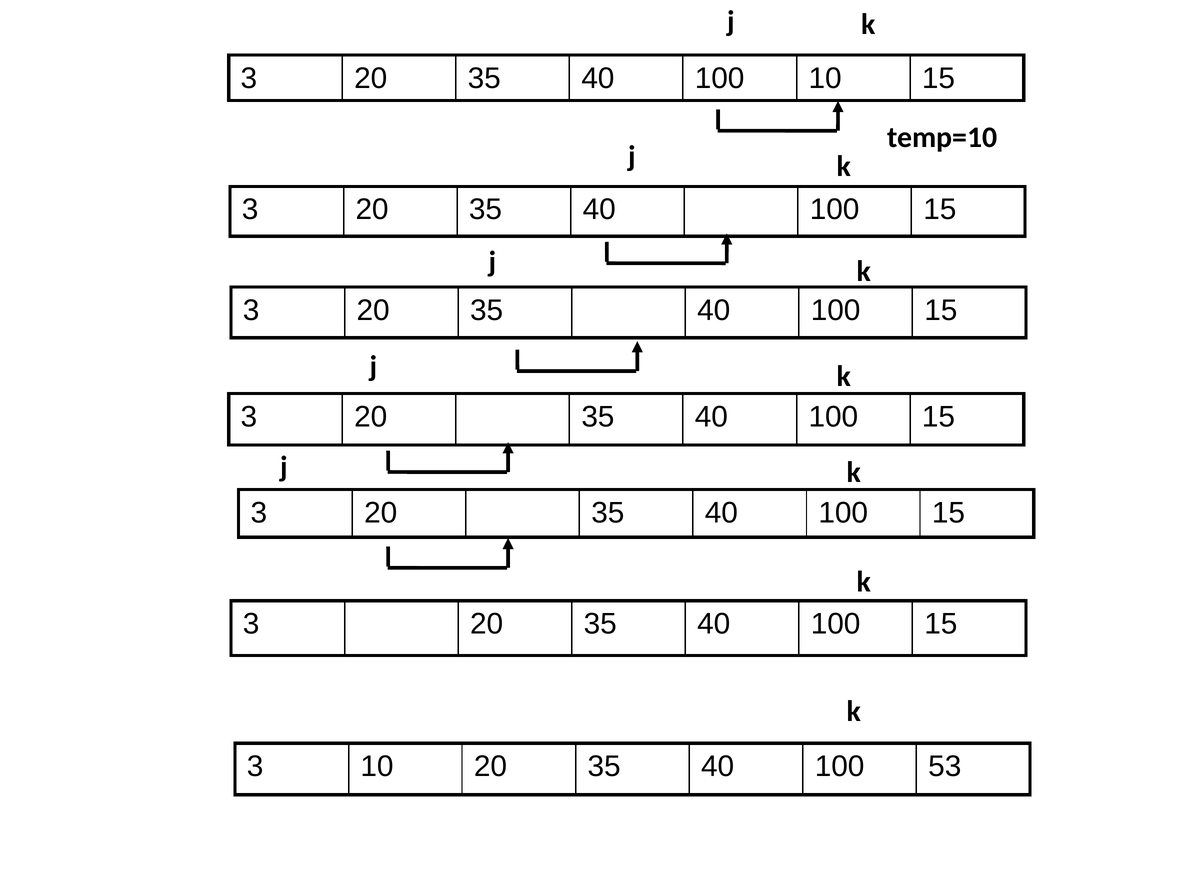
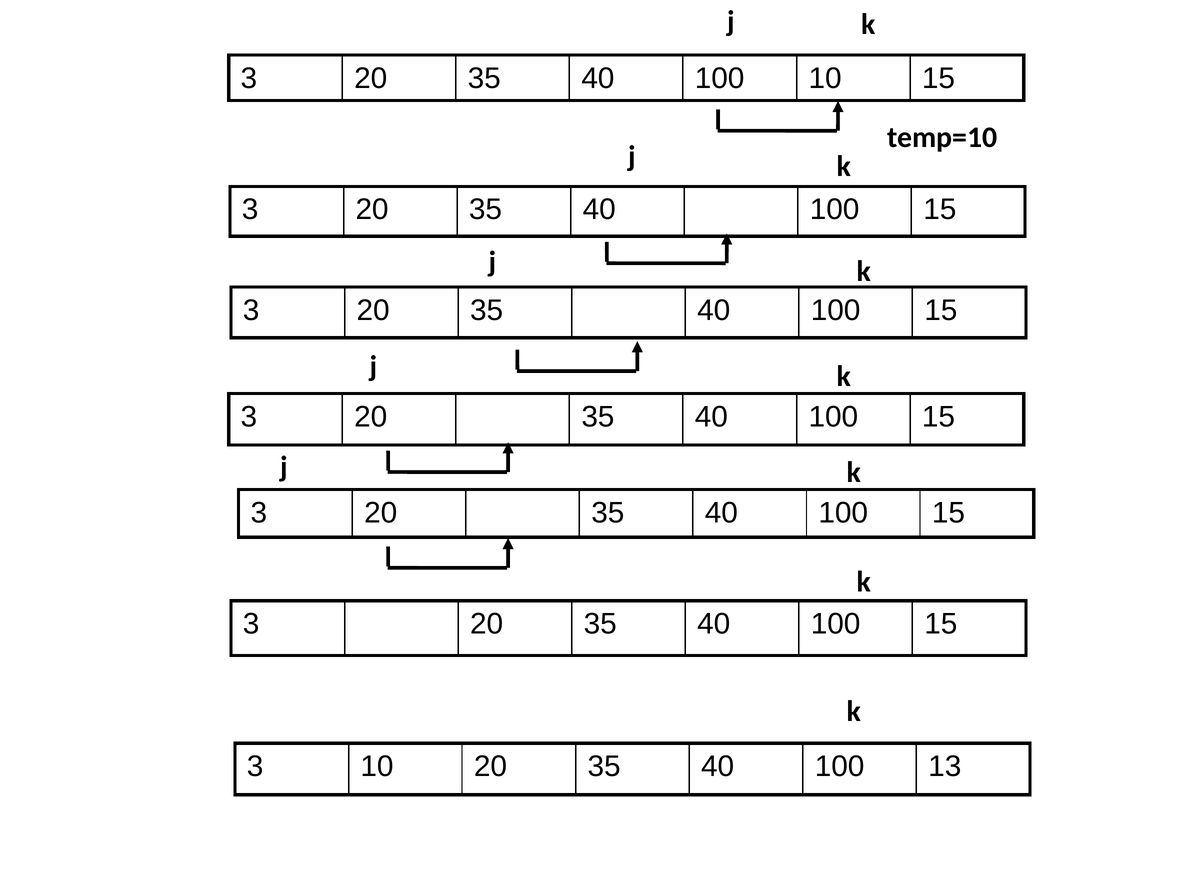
53: 53 -> 13
